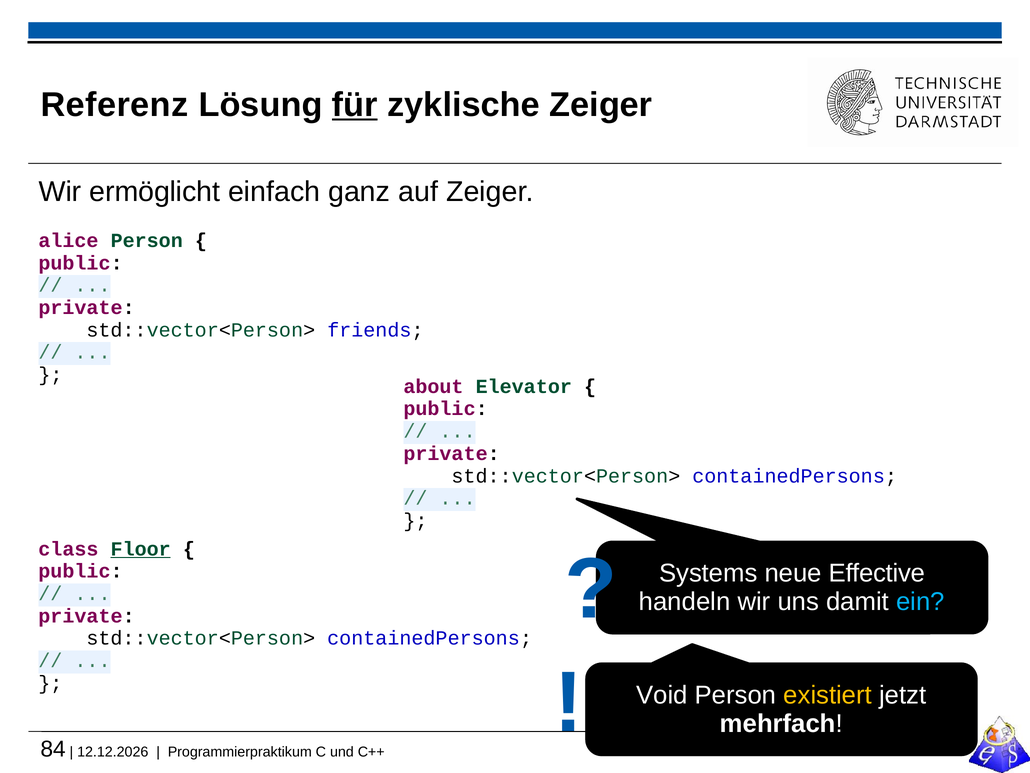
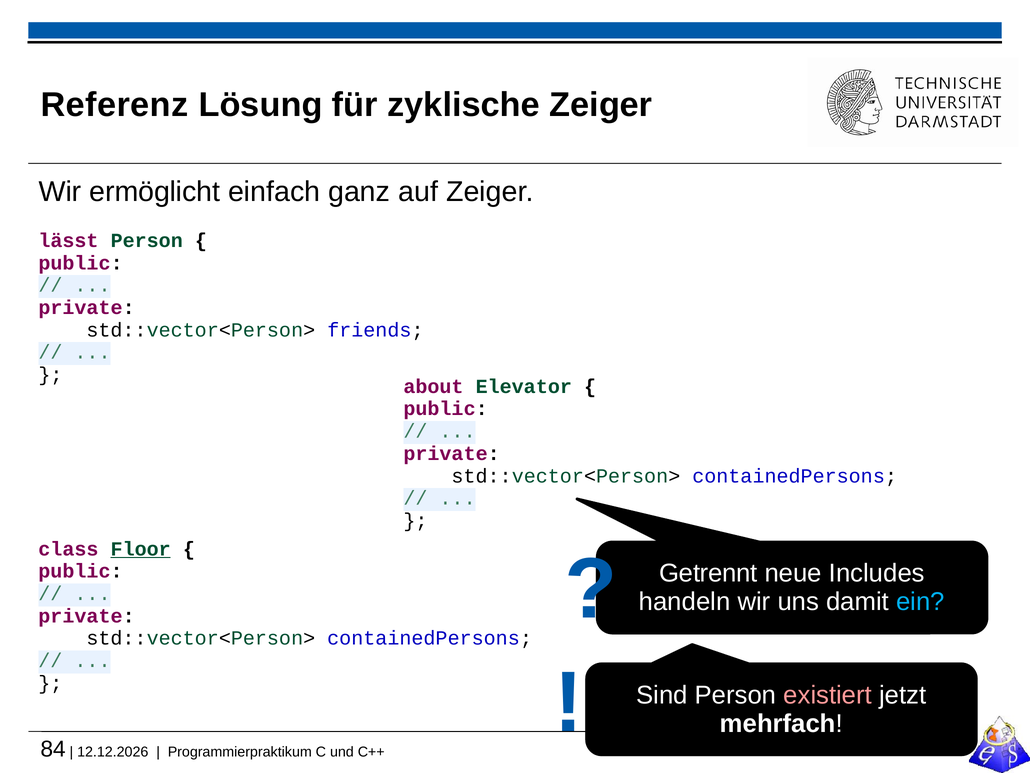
für underline: present -> none
alice: alice -> lässt
Systems at (708, 573): Systems -> Getrennt
Effective: Effective -> Includes
Void: Void -> Sind
existiert colour: yellow -> pink
